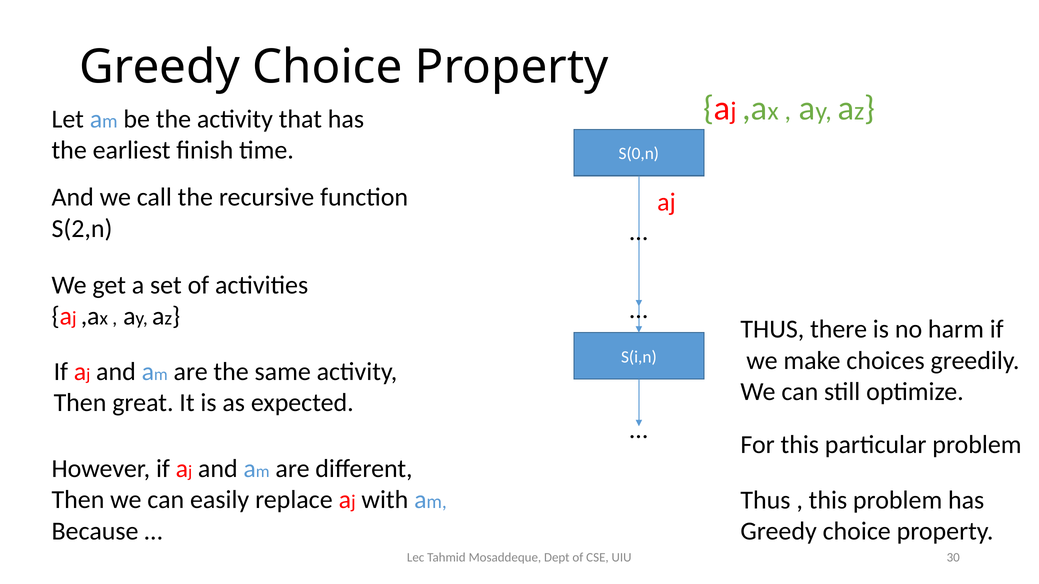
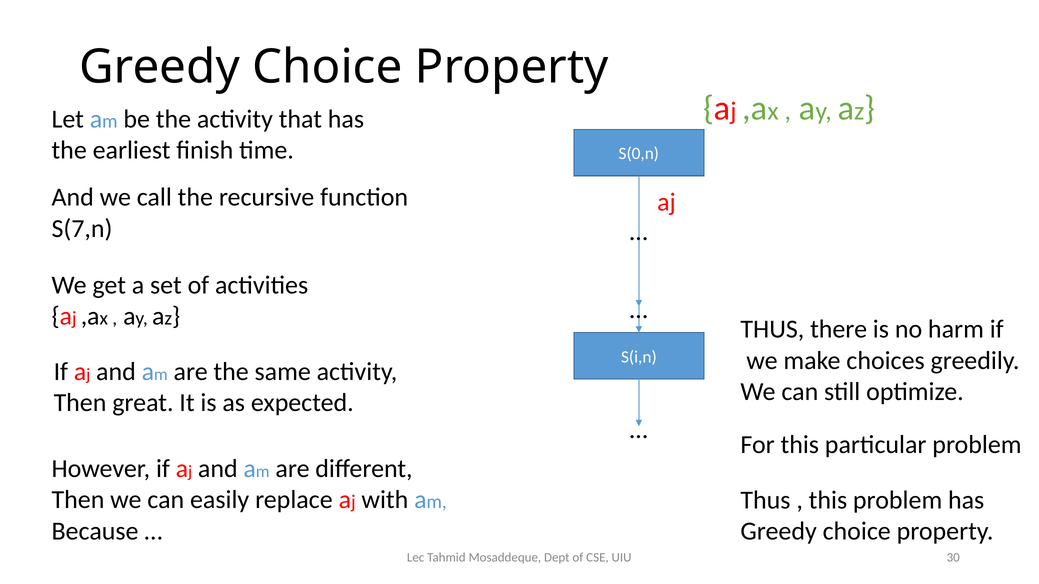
S(2,n: S(2,n -> S(7,n
